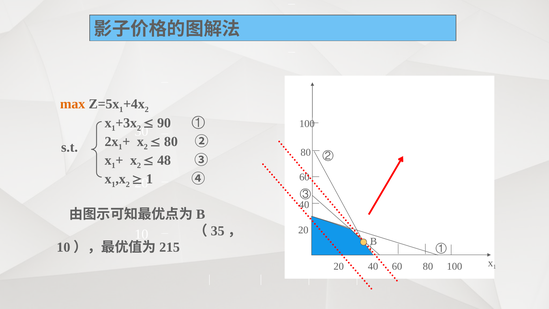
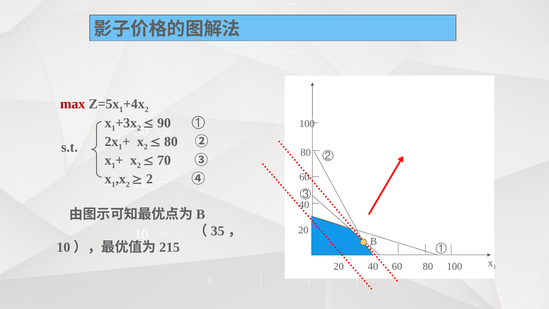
max colour: orange -> red
48: 48 -> 70
1 at (149, 179): 1 -> 2
